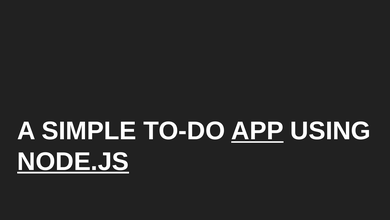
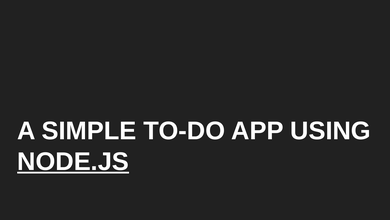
APP underline: present -> none
